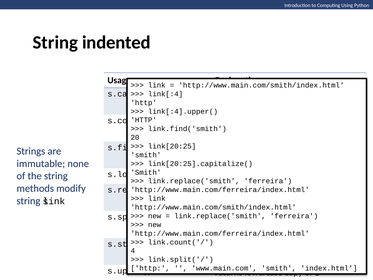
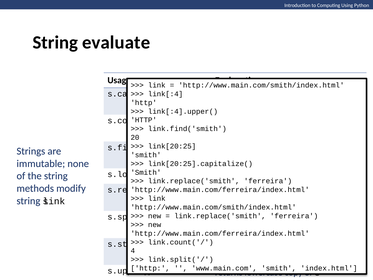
indented: indented -> evaluate
